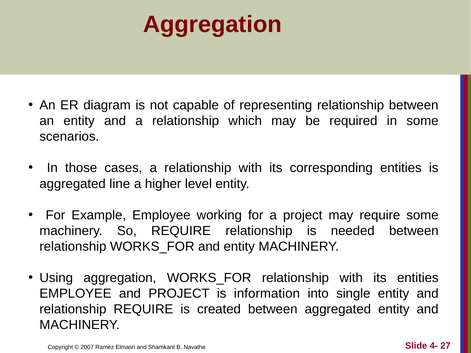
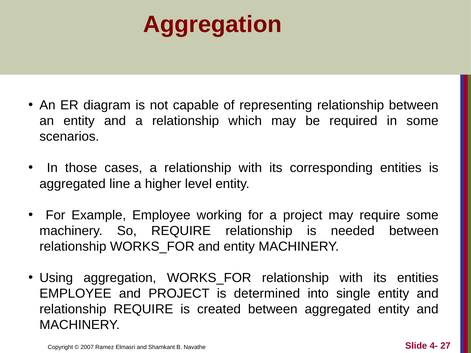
information: information -> determined
